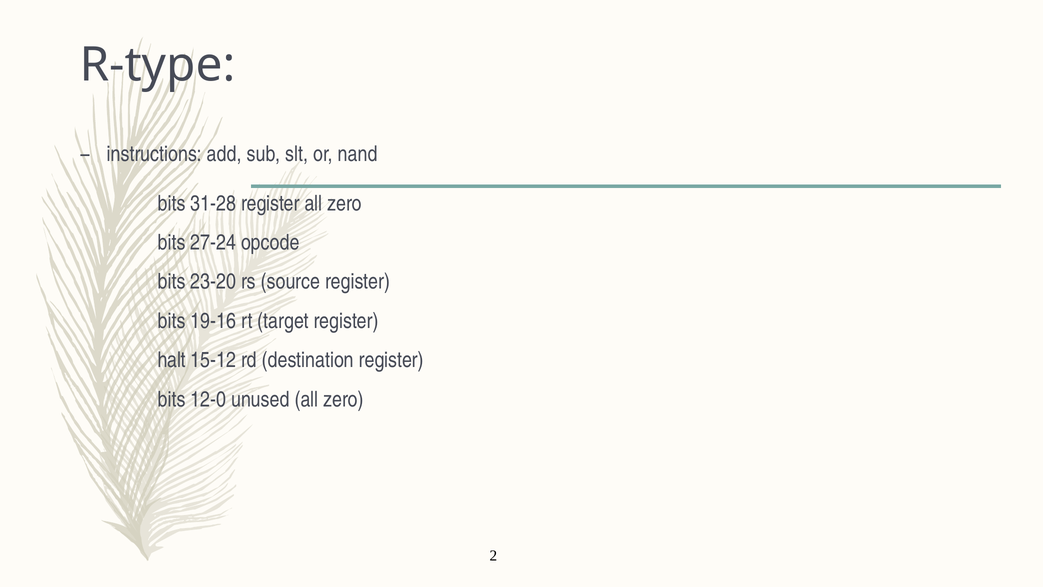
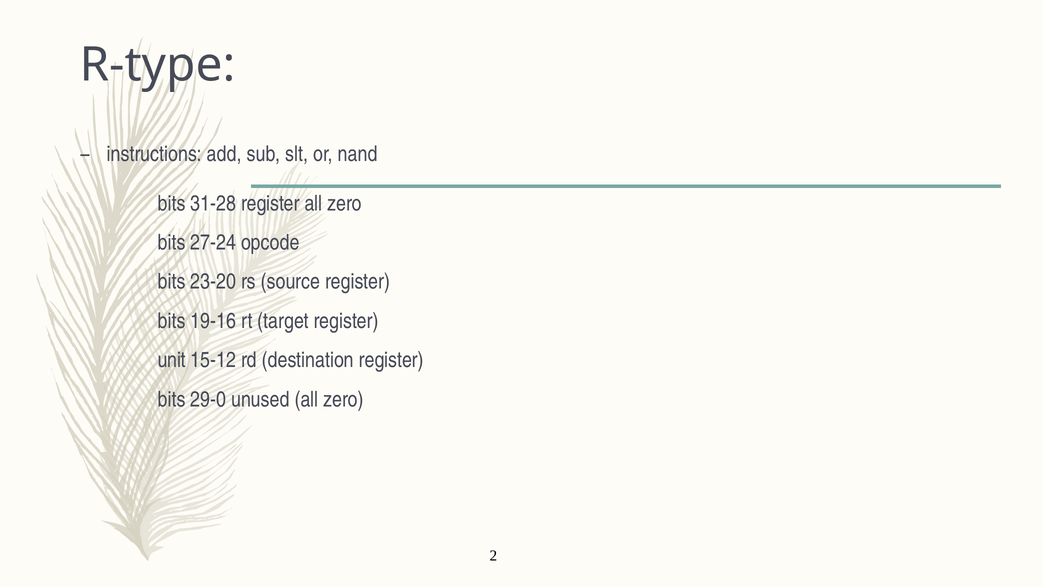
halt: halt -> unit
12-0: 12-0 -> 29-0
